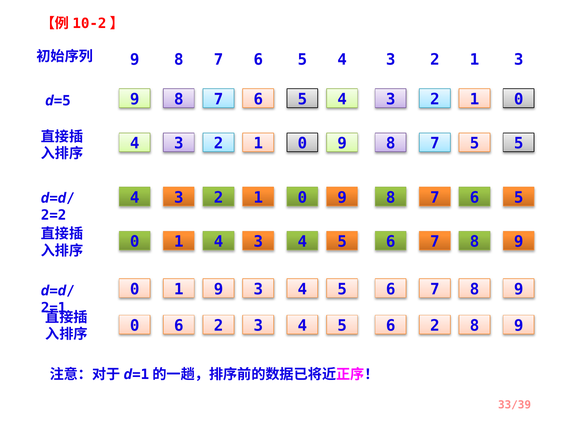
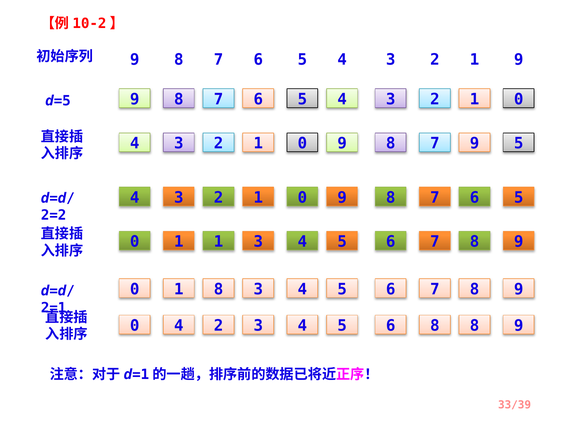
1 3: 3 -> 9
7 5: 5 -> 9
1 4: 4 -> 1
1 9: 9 -> 8
0 6: 6 -> 4
5 6 2: 2 -> 8
